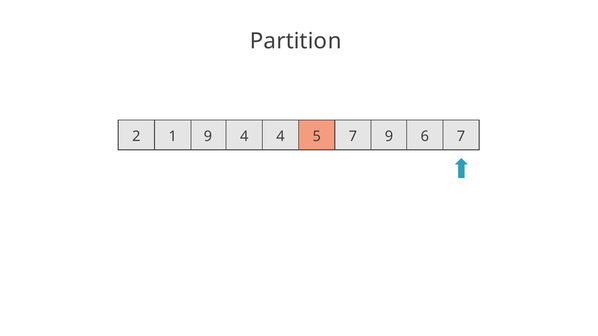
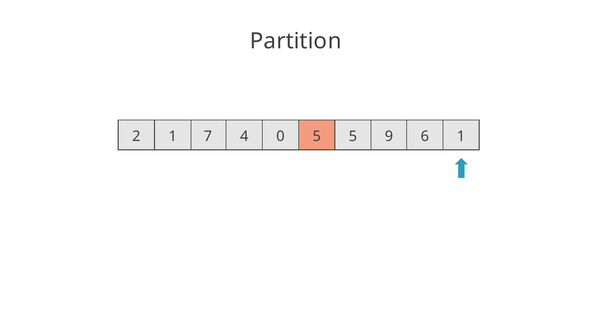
1 9: 9 -> 7
4 4: 4 -> 0
5 7: 7 -> 5
6 7: 7 -> 1
